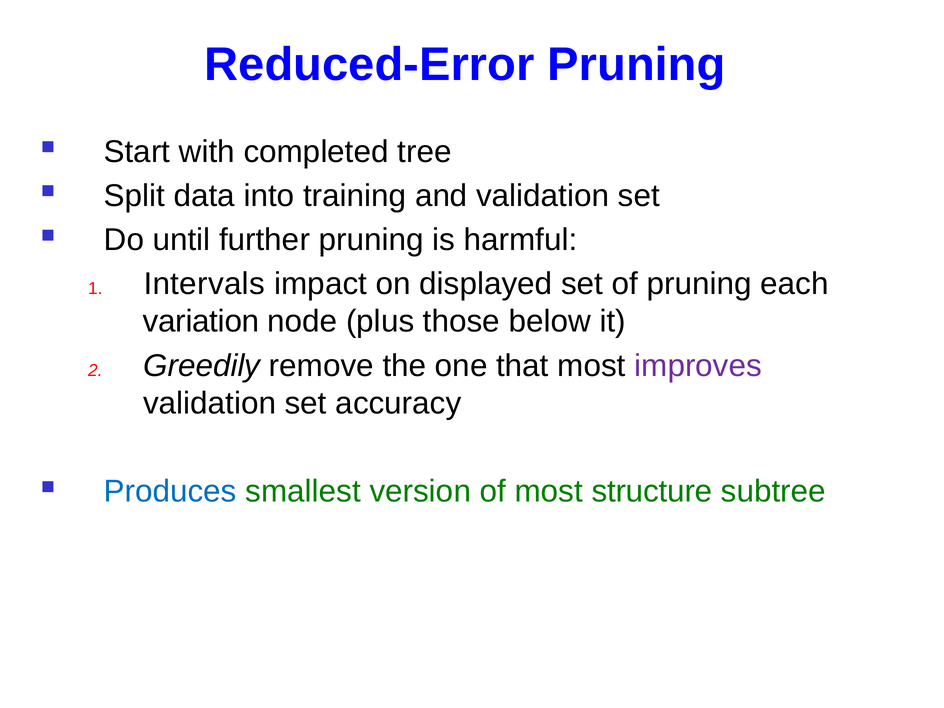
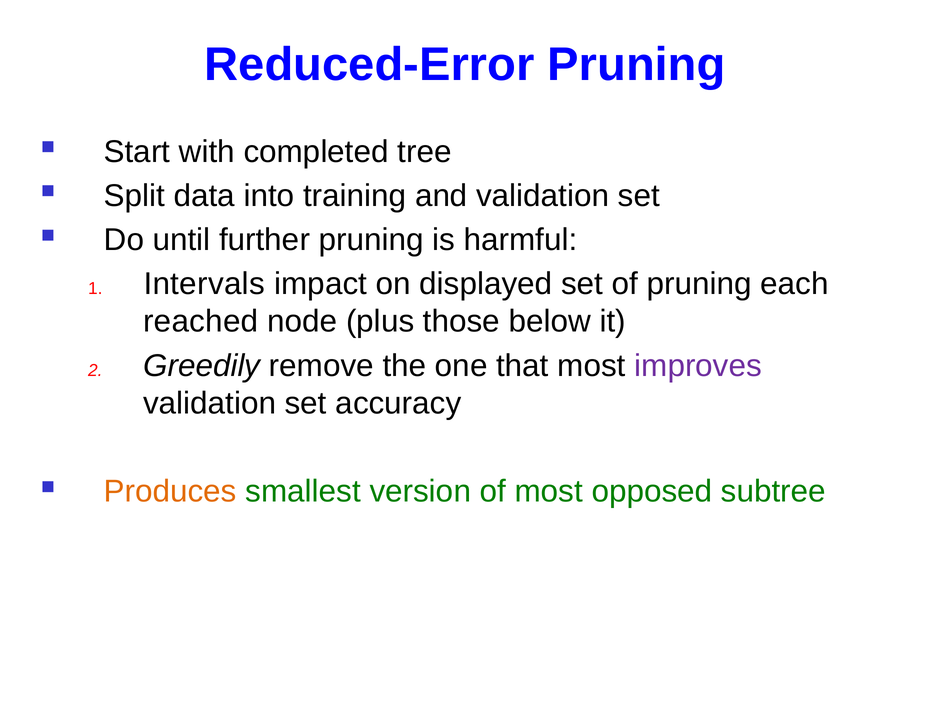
variation: variation -> reached
Produces colour: blue -> orange
structure: structure -> opposed
